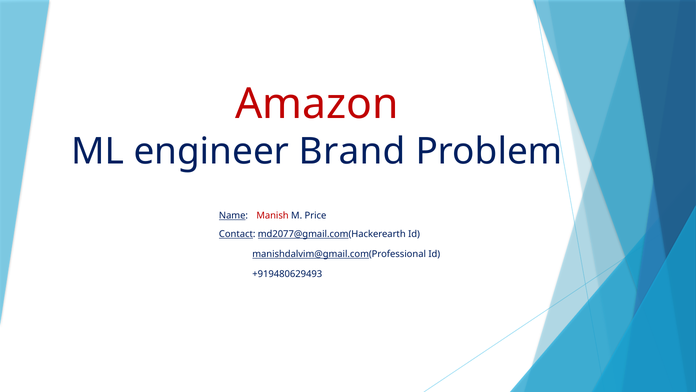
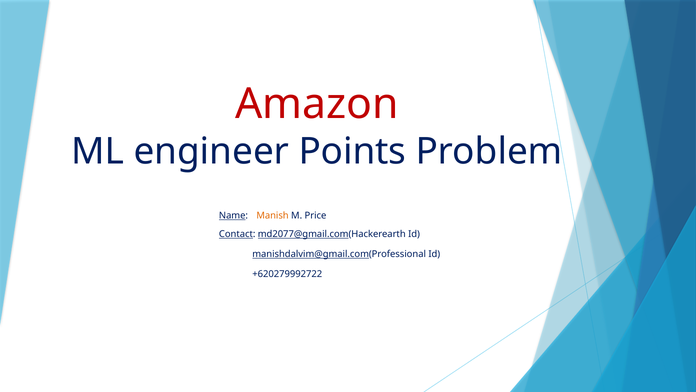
Brand: Brand -> Points
Manish colour: red -> orange
+919480629493: +919480629493 -> +620279992722
